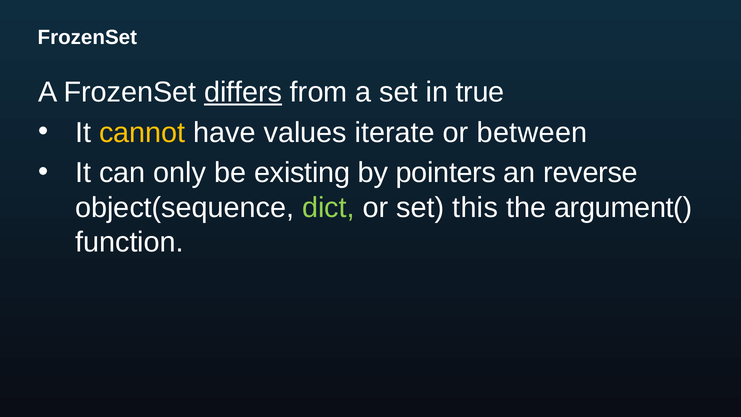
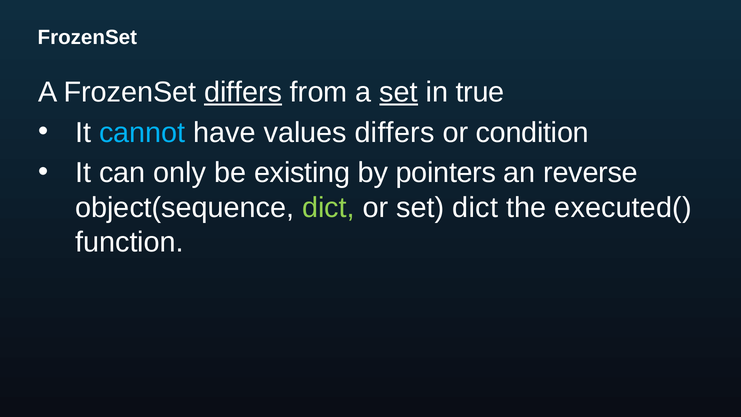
set at (399, 92) underline: none -> present
cannot colour: yellow -> light blue
values iterate: iterate -> differs
between: between -> condition
set this: this -> dict
argument(: argument( -> executed(
